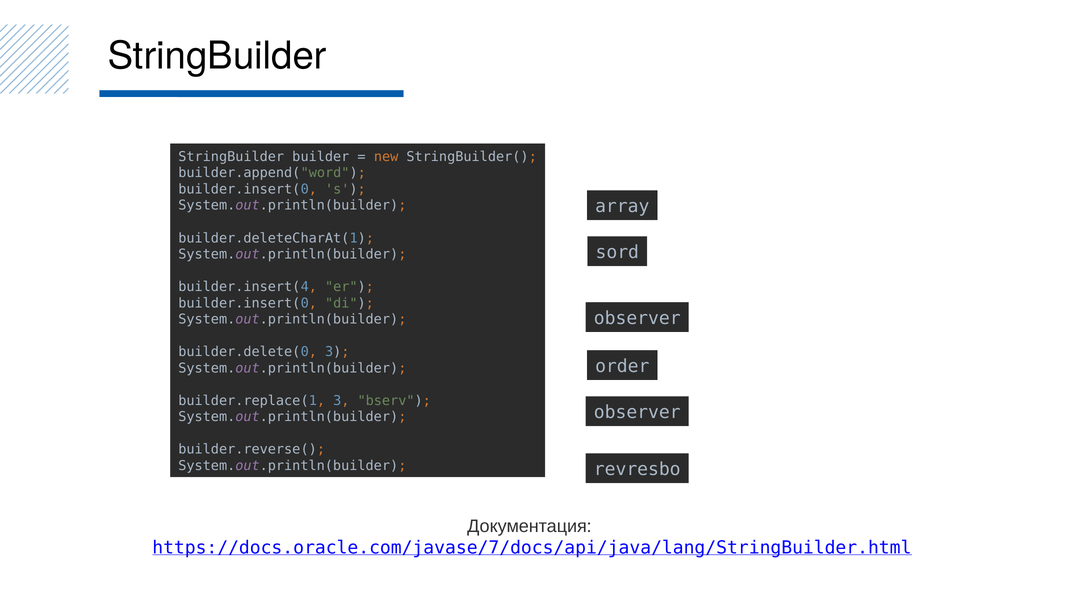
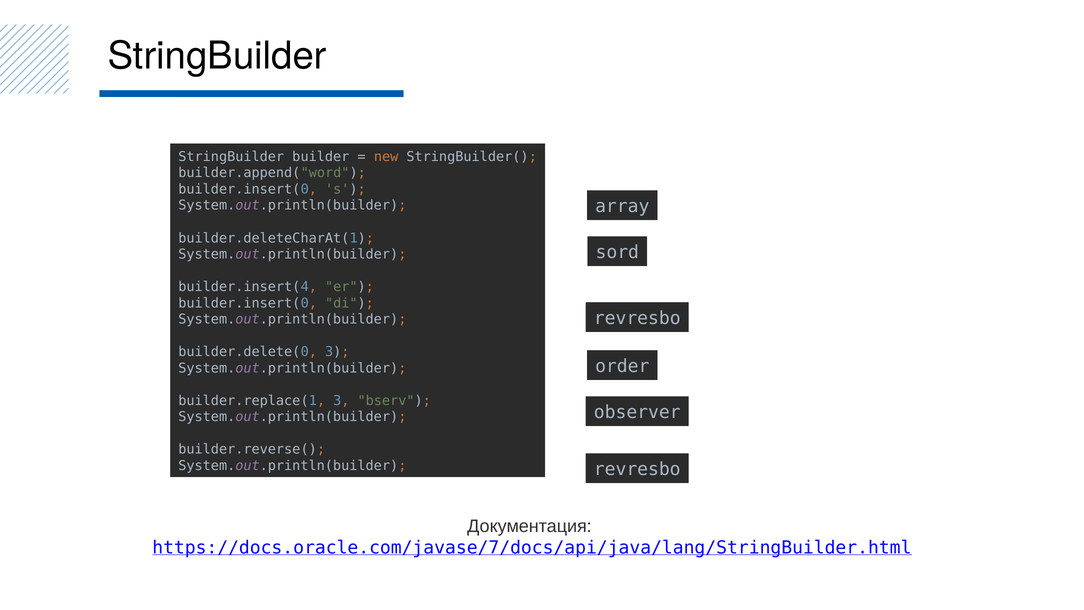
observer at (637, 318): observer -> revresbo
